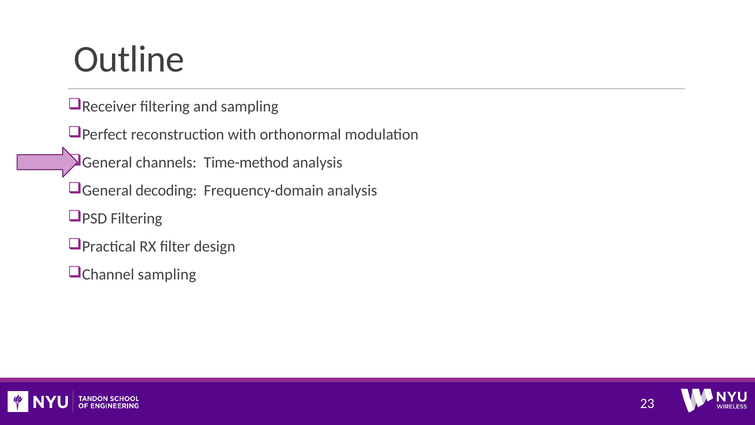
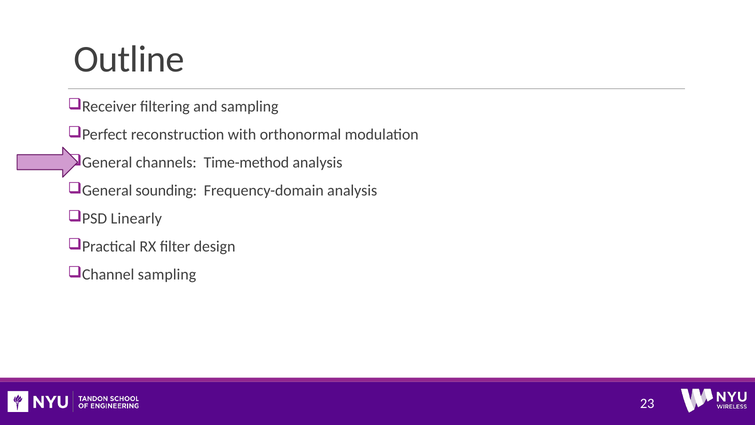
decoding: decoding -> sounding
PSD Filtering: Filtering -> Linearly
